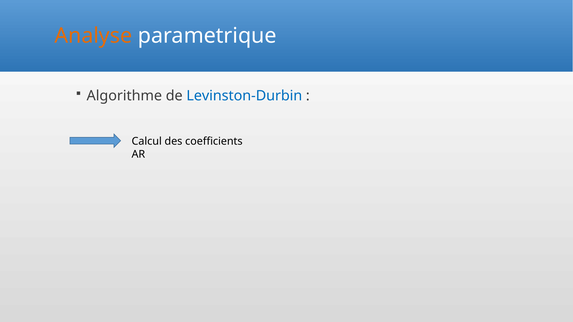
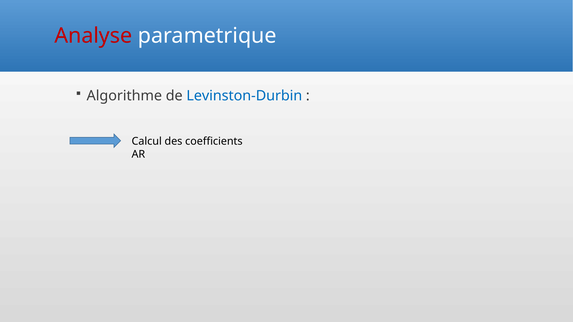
Analyse colour: orange -> red
